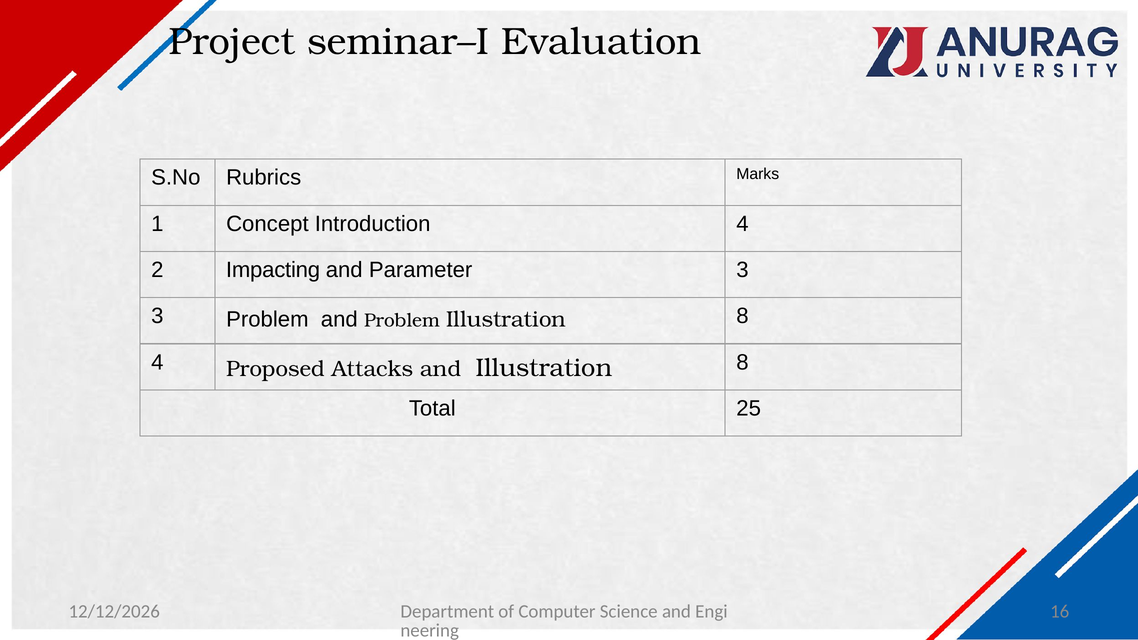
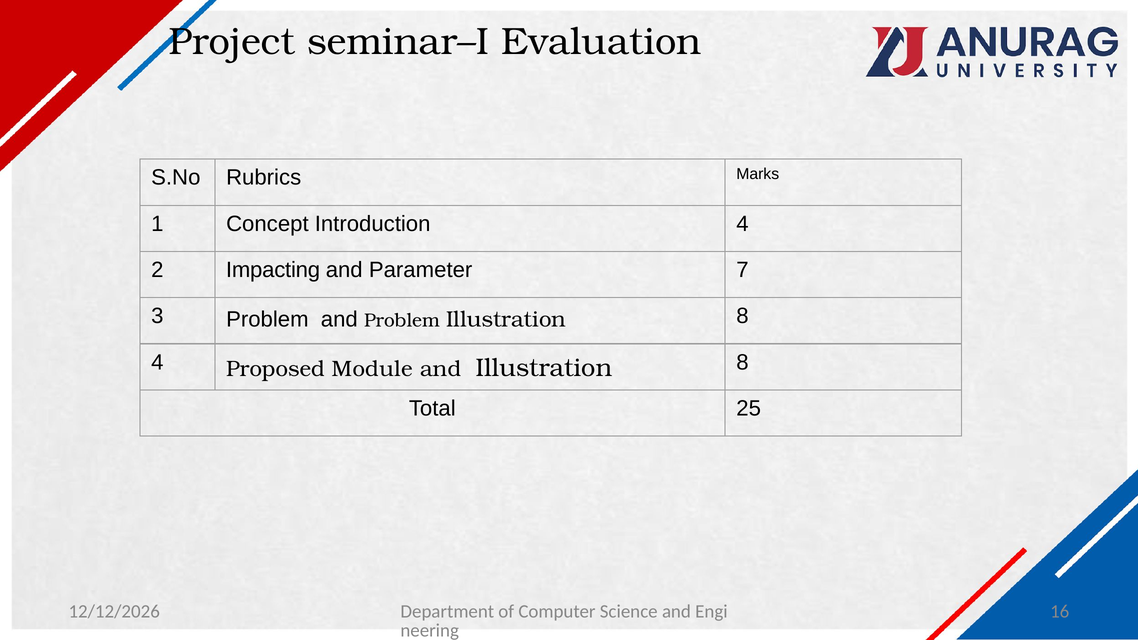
Parameter 3: 3 -> 7
Attacks: Attacks -> Module
